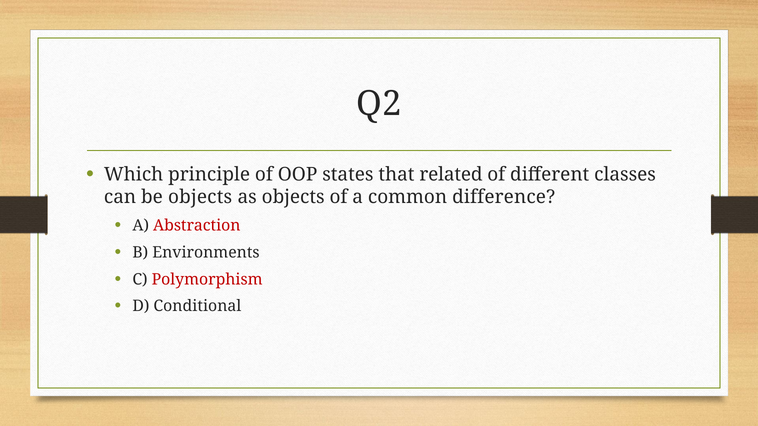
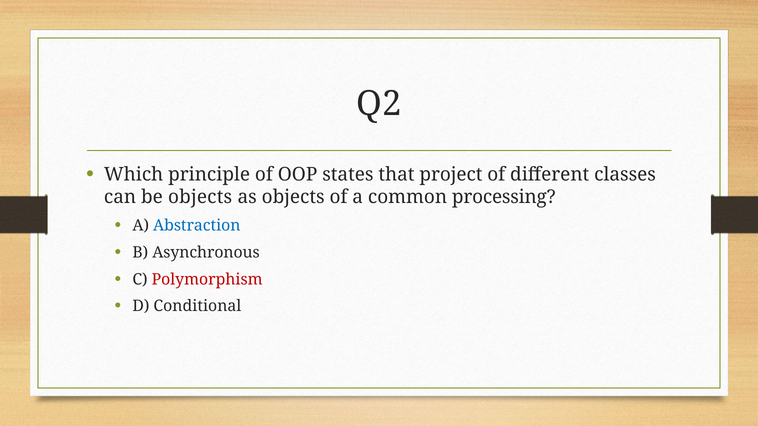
related: related -> project
difference: difference -> processing
Abstraction colour: red -> blue
Environments: Environments -> Asynchronous
